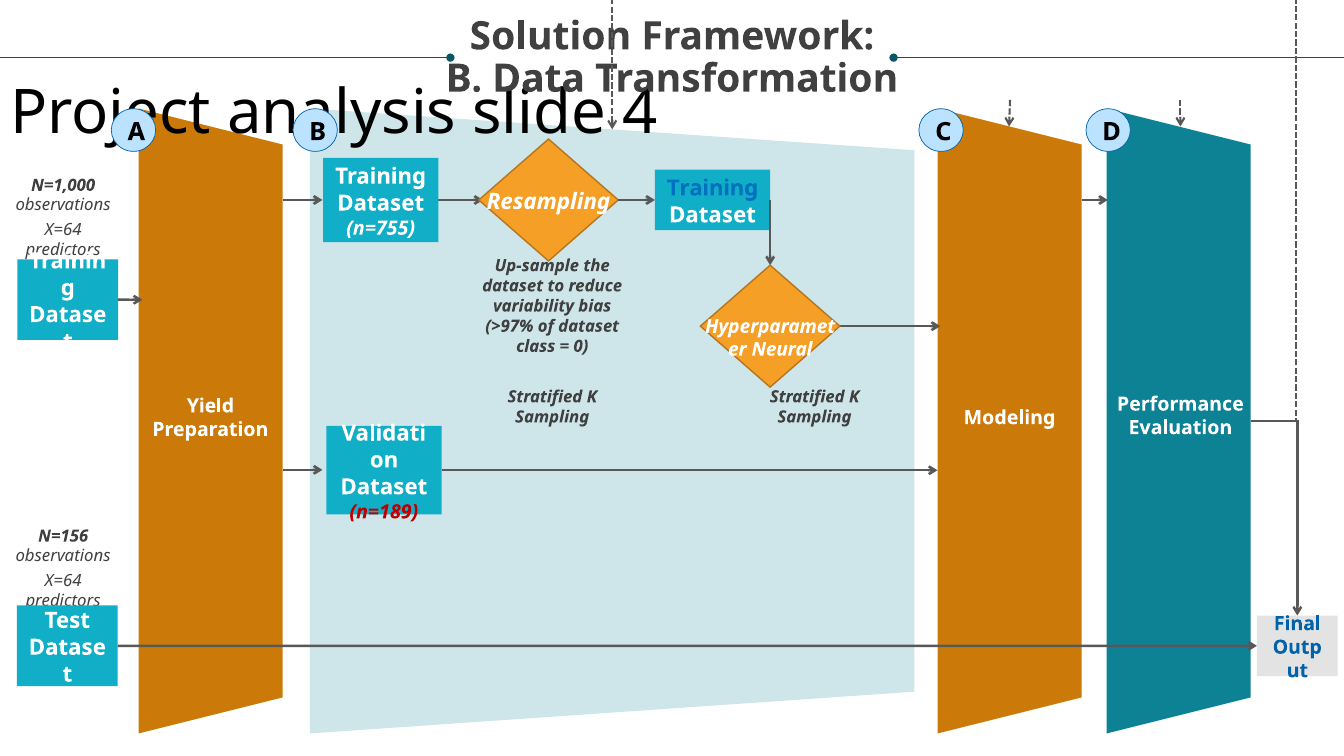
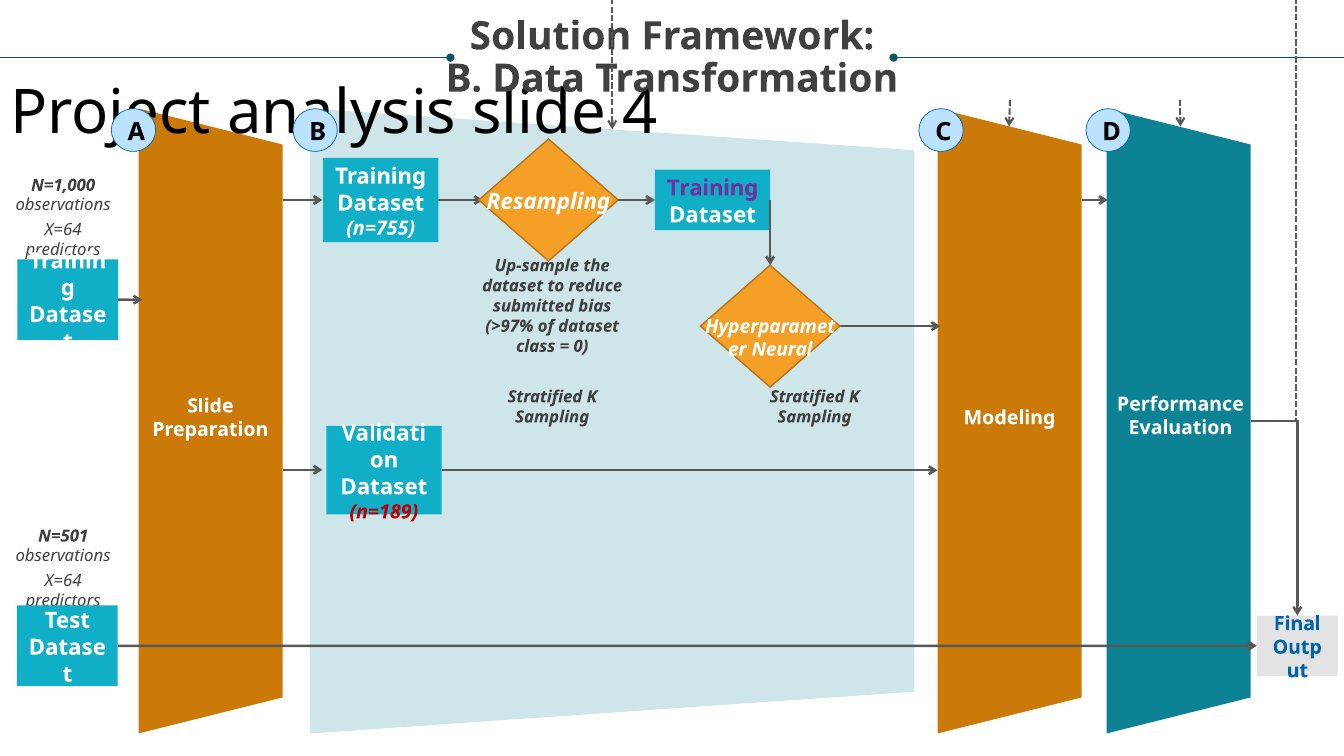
Training at (713, 188) colour: blue -> purple
variability: variability -> submitted
Yield at (210, 406): Yield -> Slide
N=156: N=156 -> N=501
